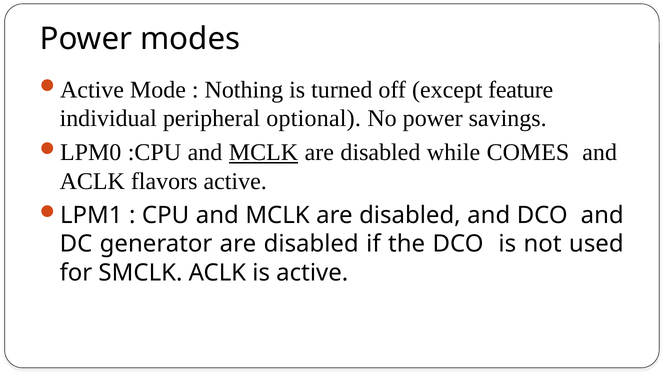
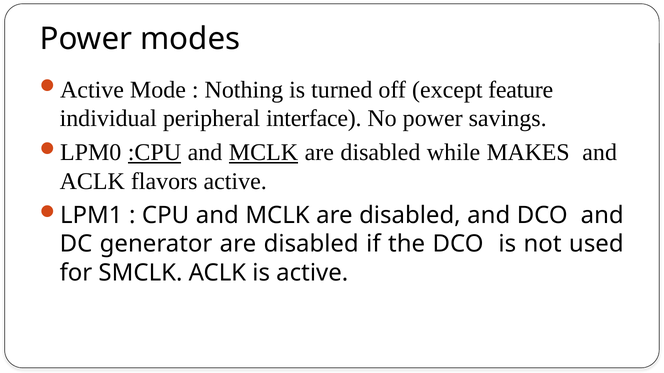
optional: optional -> interface
:CPU underline: none -> present
COMES: COMES -> MAKES
